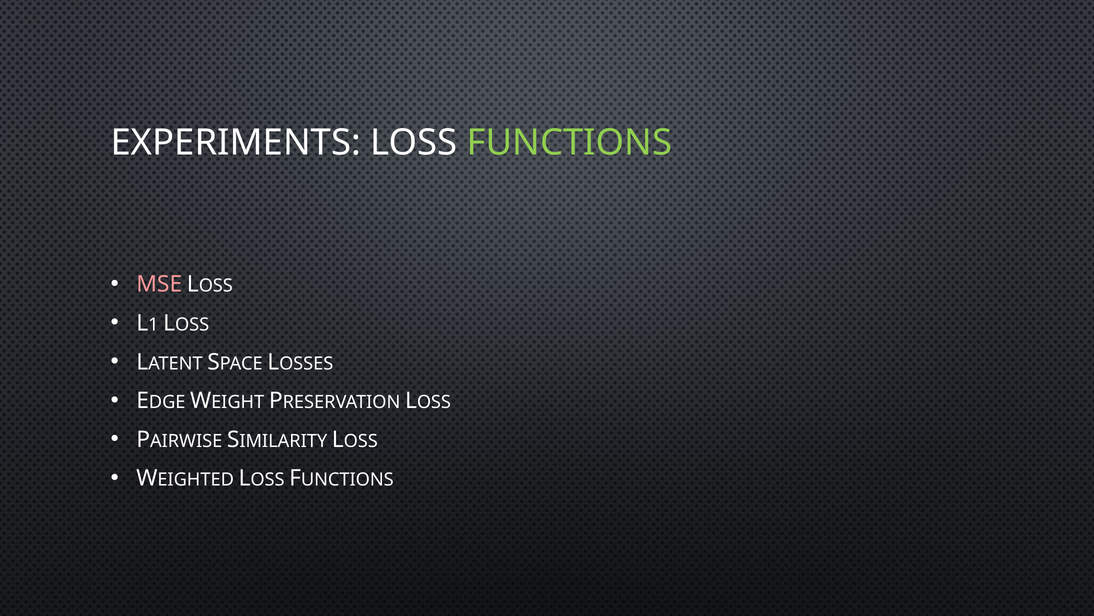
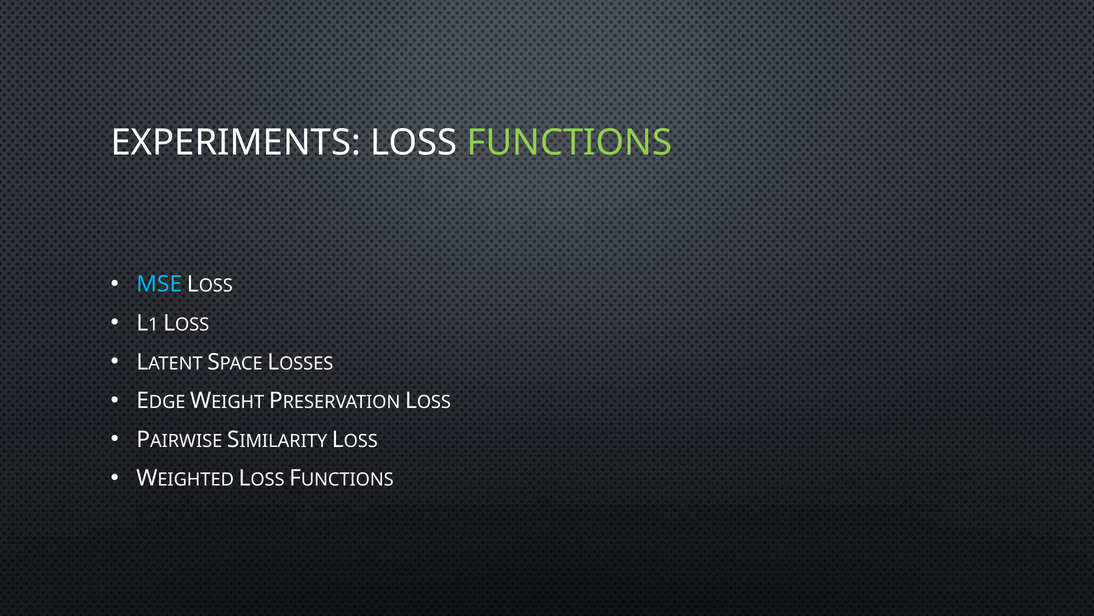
MSE colour: pink -> light blue
